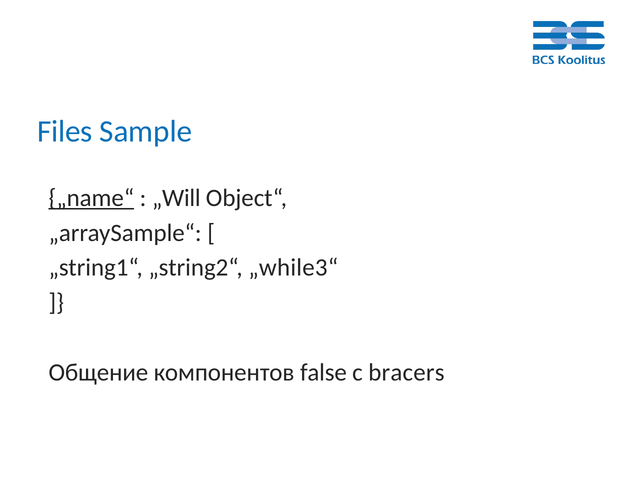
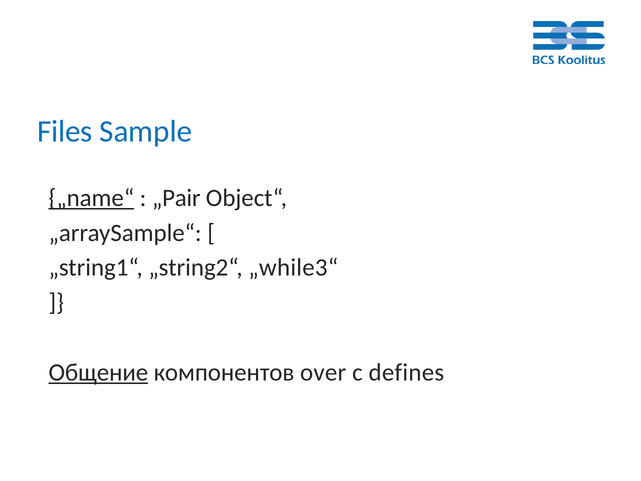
„Will: „Will -> „Pair
Общение underline: none -> present
false: false -> over
bracers: bracers -> defines
